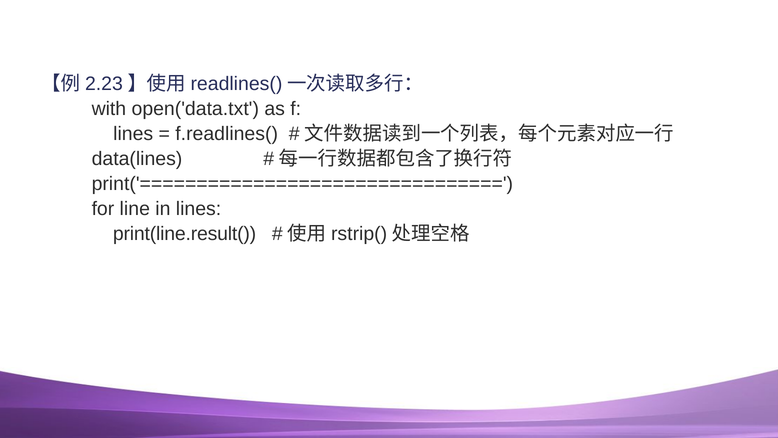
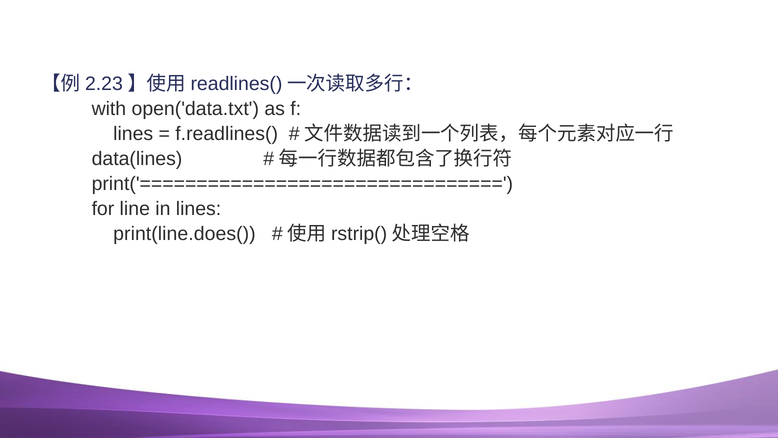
print(line.result(: print(line.result( -> print(line.does(
